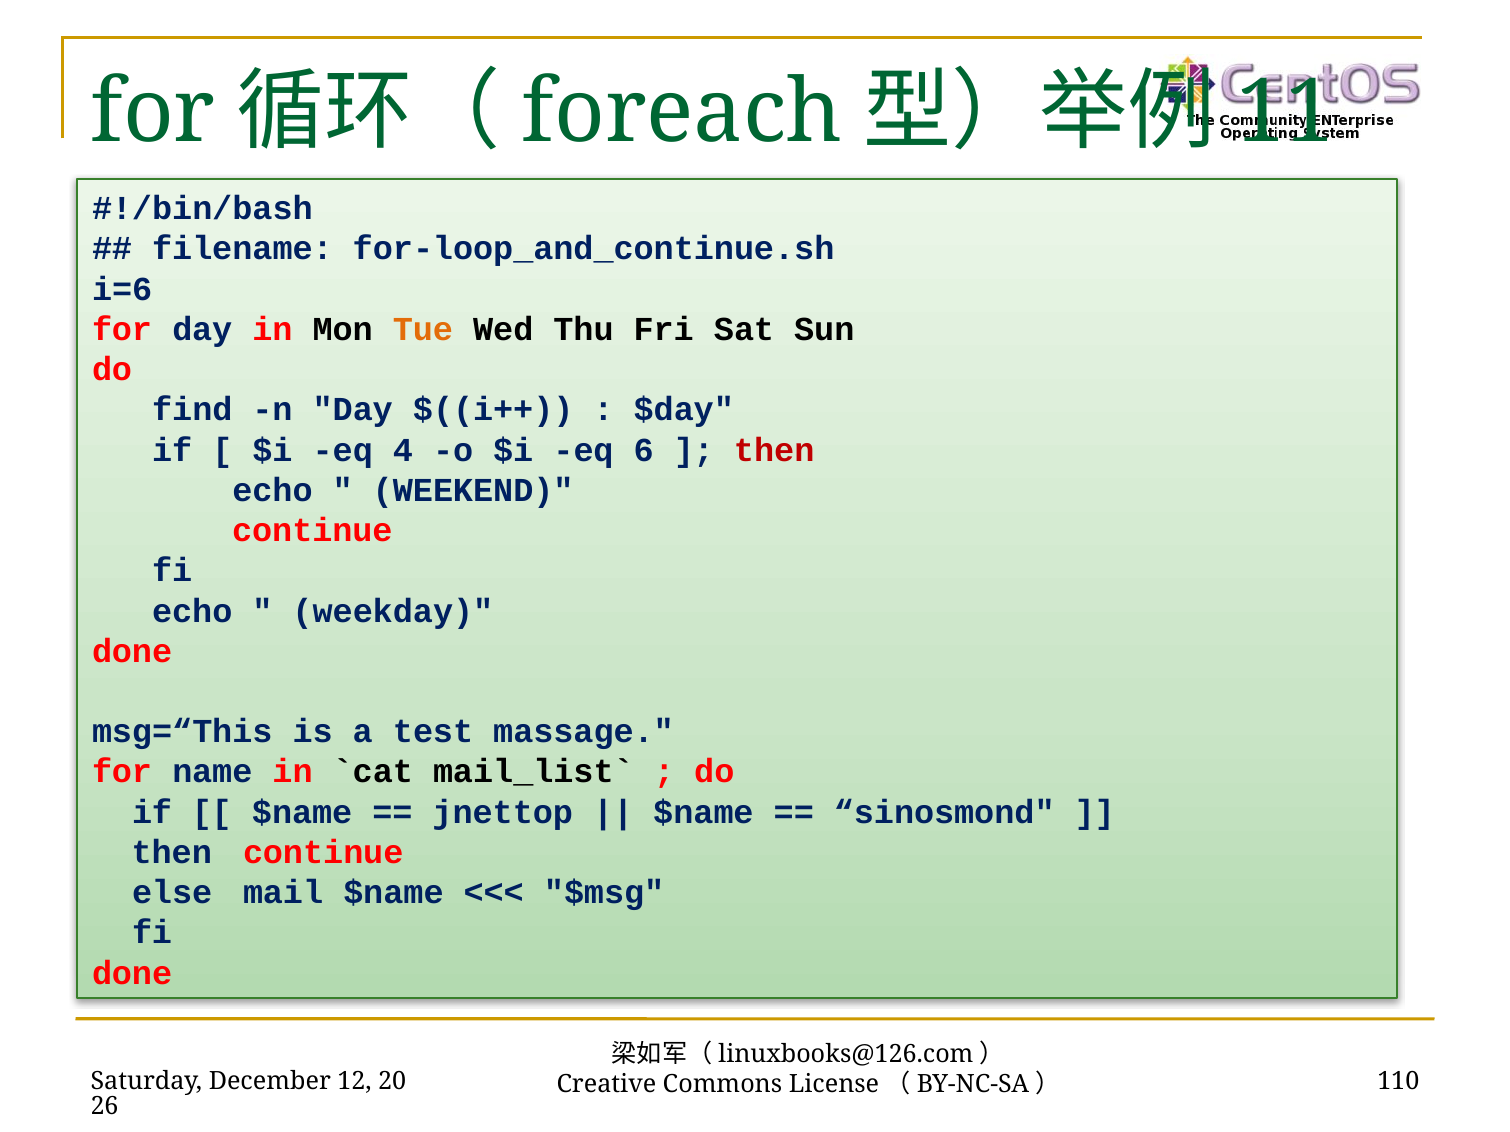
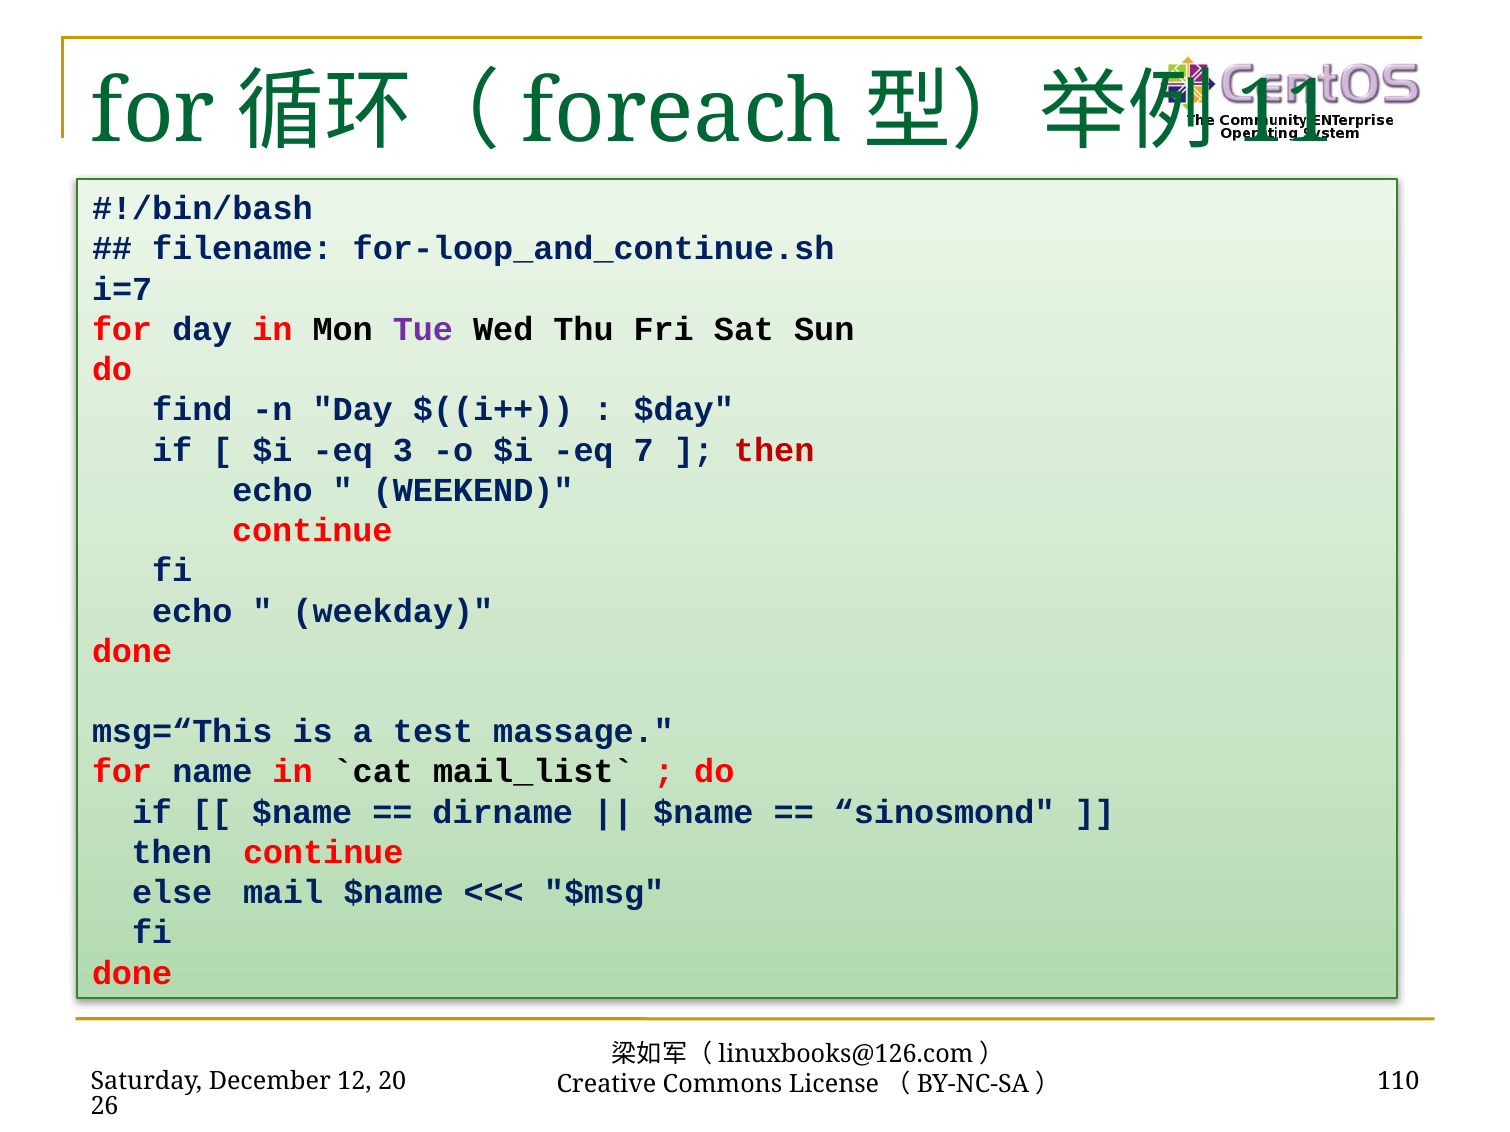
i=6: i=6 -> i=7
Tue colour: orange -> purple
4: 4 -> 3
6: 6 -> 7
jnettop: jnettop -> dirname
